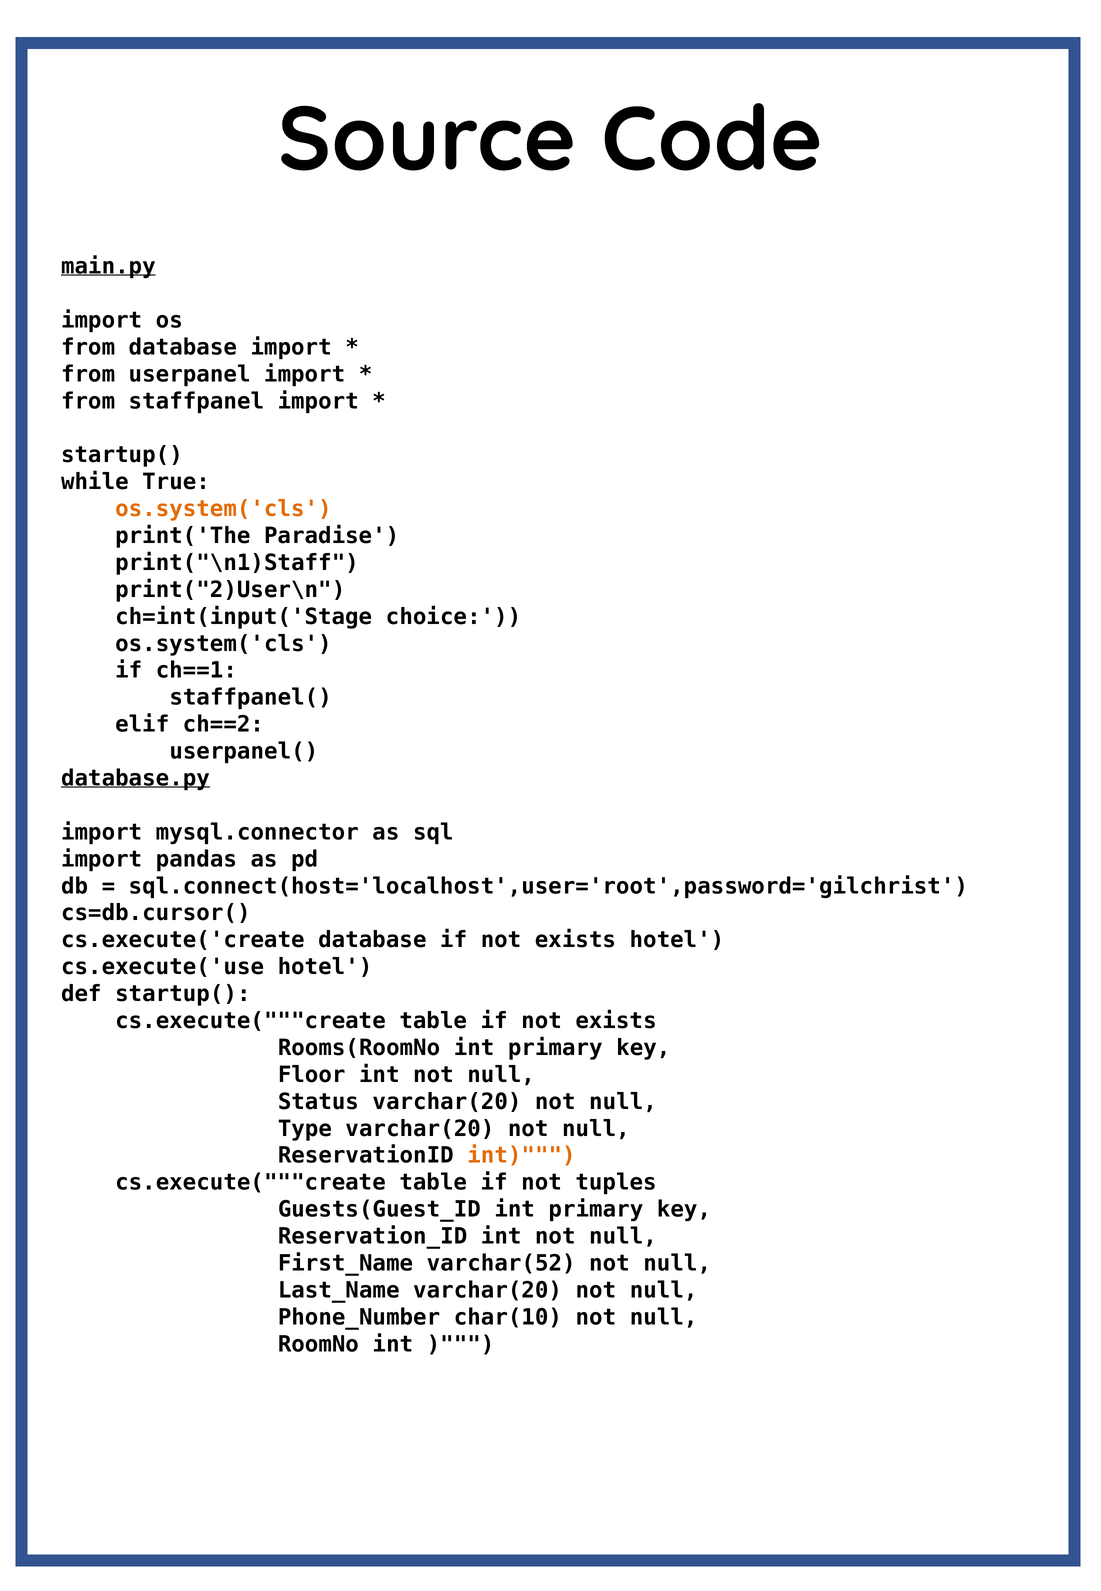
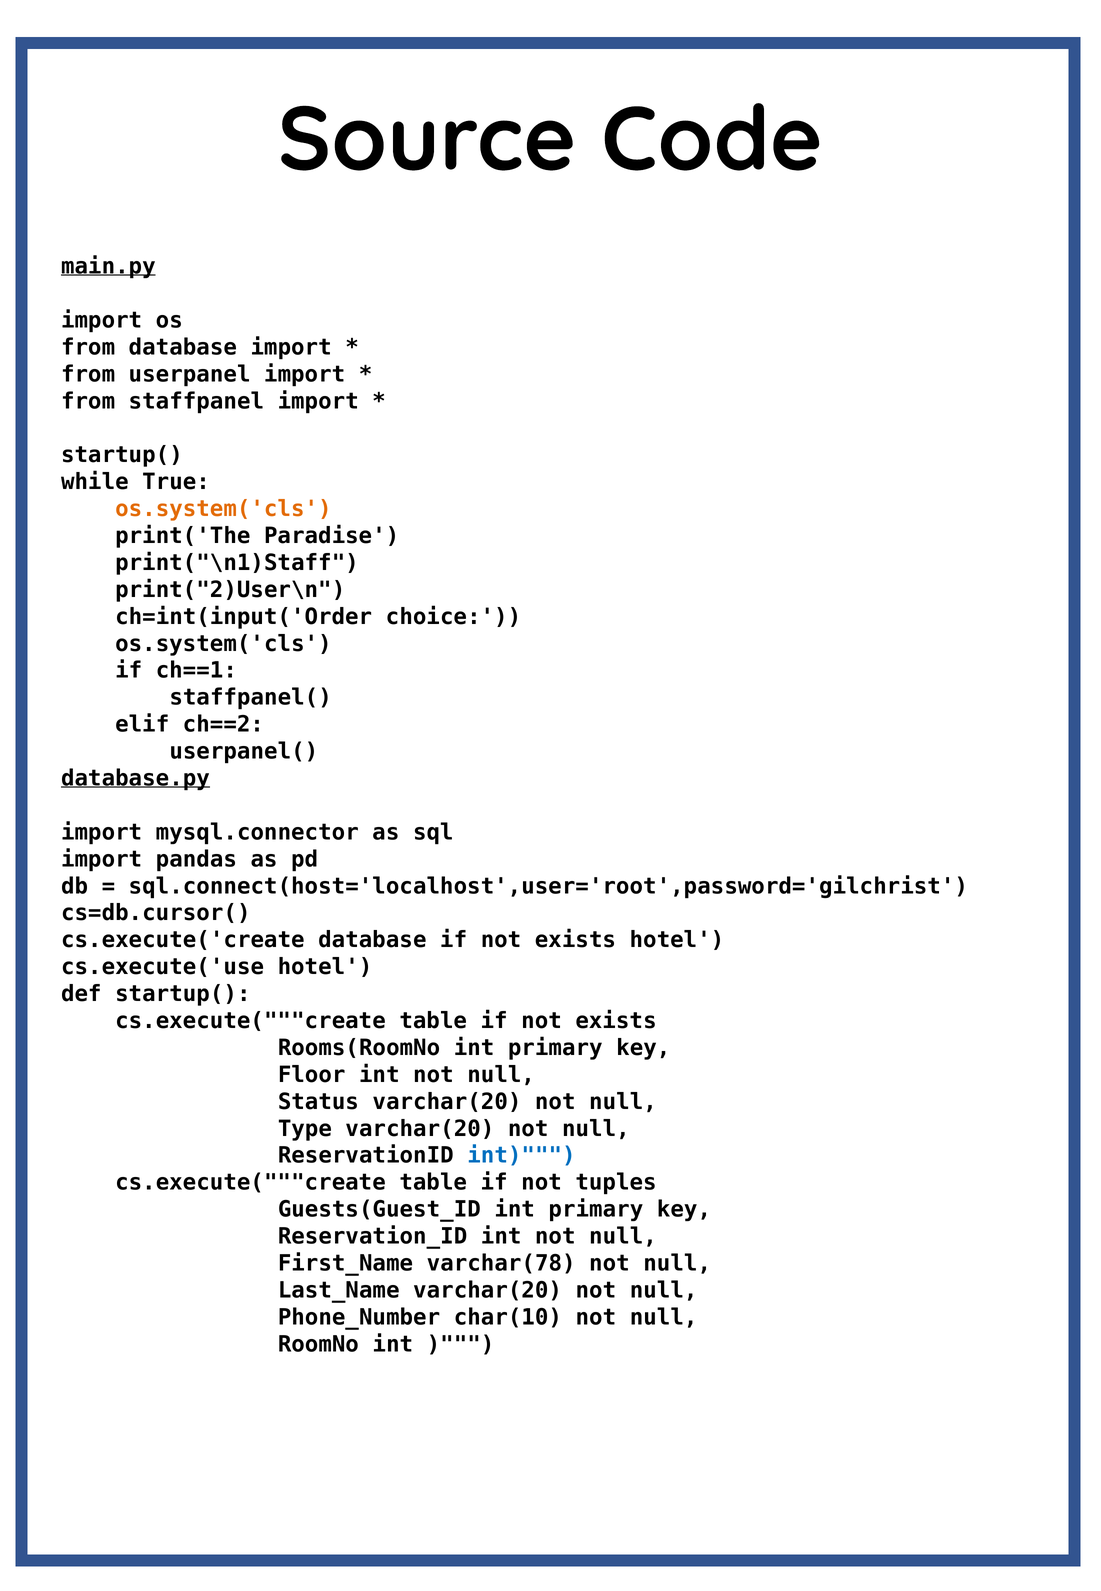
ch=int(input('Stage: ch=int(input('Stage -> ch=int(input('Order
int at (521, 1155) colour: orange -> blue
varchar(52: varchar(52 -> varchar(78
